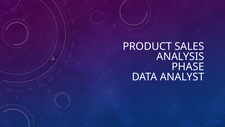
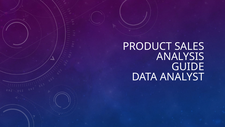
PHASE: PHASE -> GUIDE
